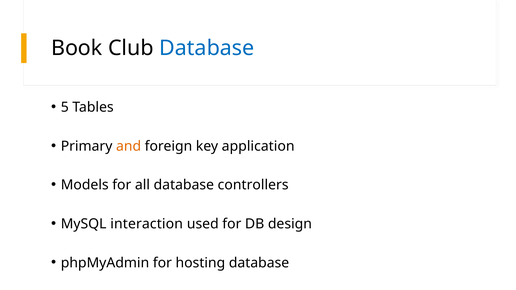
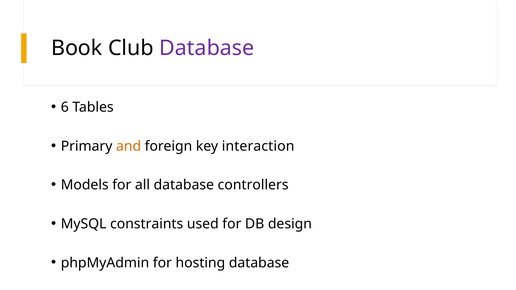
Database at (207, 48) colour: blue -> purple
5: 5 -> 6
application: application -> interaction
interaction: interaction -> constraints
